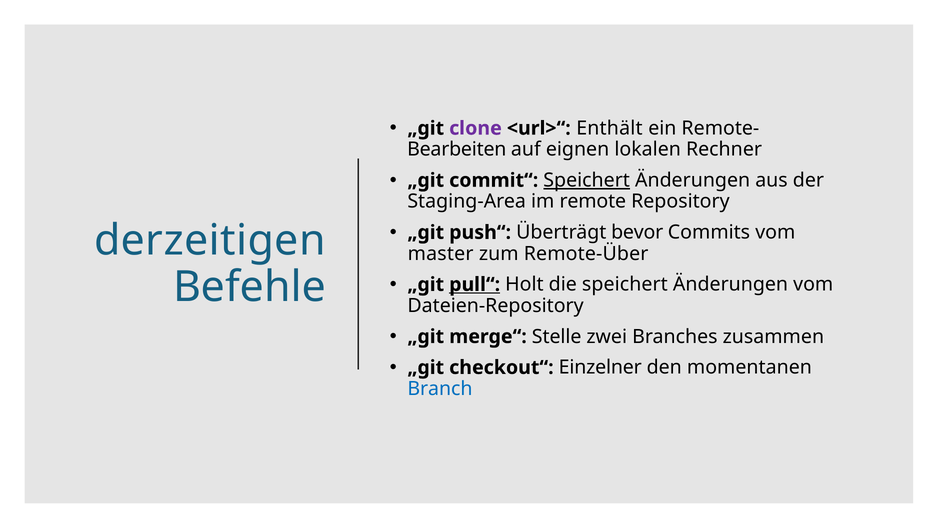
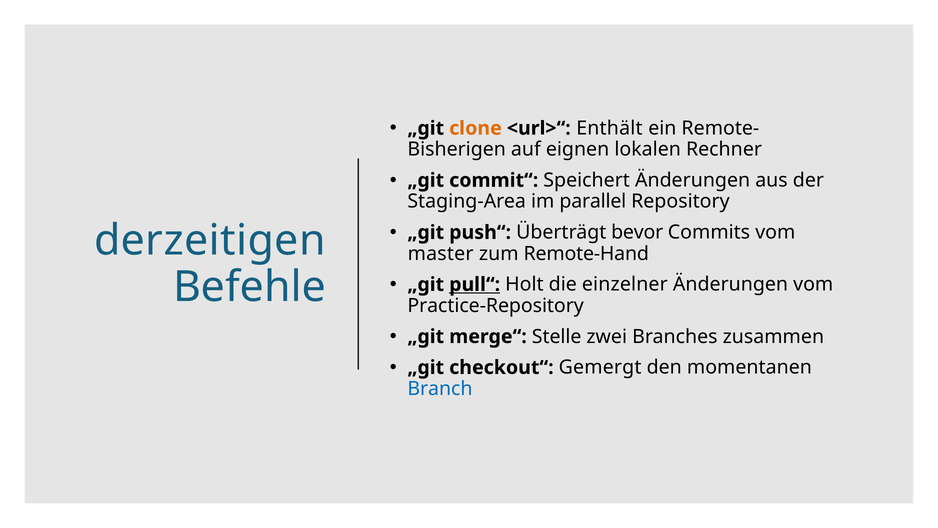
clone colour: purple -> orange
Bearbeiten: Bearbeiten -> Bisherigen
Speichert at (587, 180) underline: present -> none
remote: remote -> parallel
Remote-Über: Remote-Über -> Remote-Hand
die speichert: speichert -> einzelner
Dateien-Repository: Dateien-Repository -> Practice-Repository
Einzelner: Einzelner -> Gemergt
